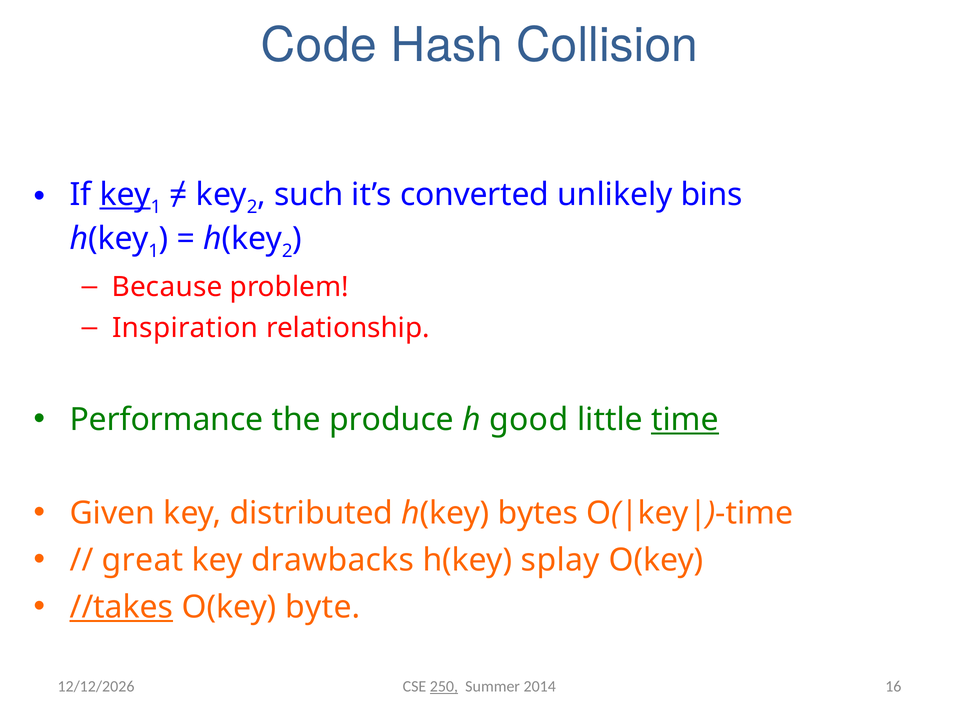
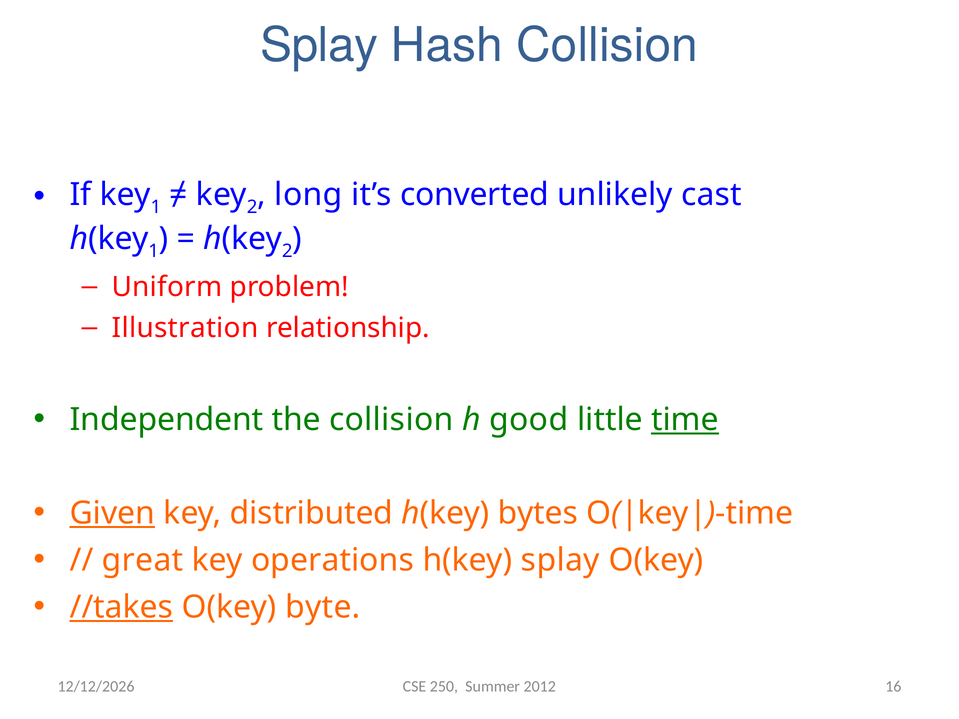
Code at (319, 45): Code -> Splay
key at (125, 195) underline: present -> none
such: such -> long
bins: bins -> cast
Because: Because -> Uniform
Inspiration: Inspiration -> Illustration
Performance: Performance -> Independent
the produce: produce -> collision
Given underline: none -> present
drawbacks: drawbacks -> operations
250 underline: present -> none
2014: 2014 -> 2012
